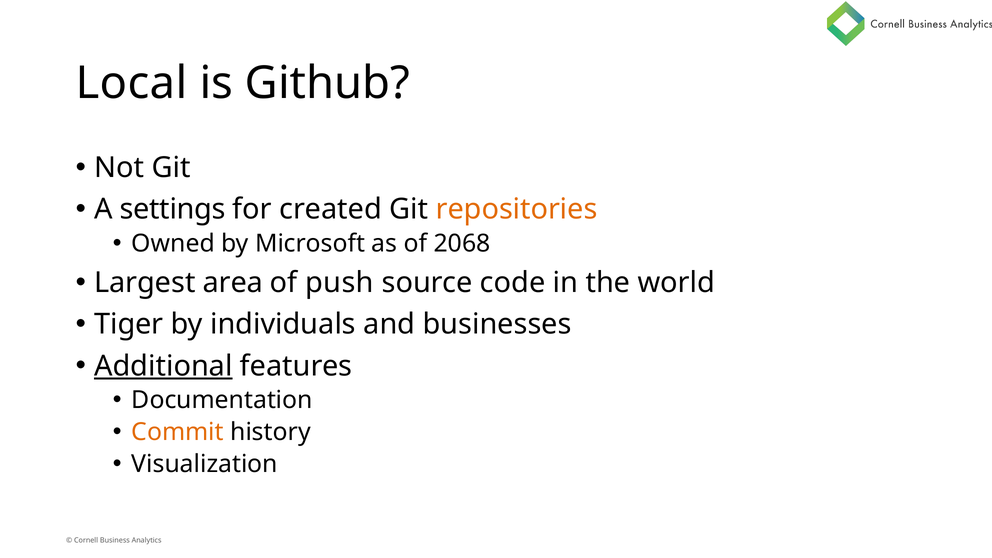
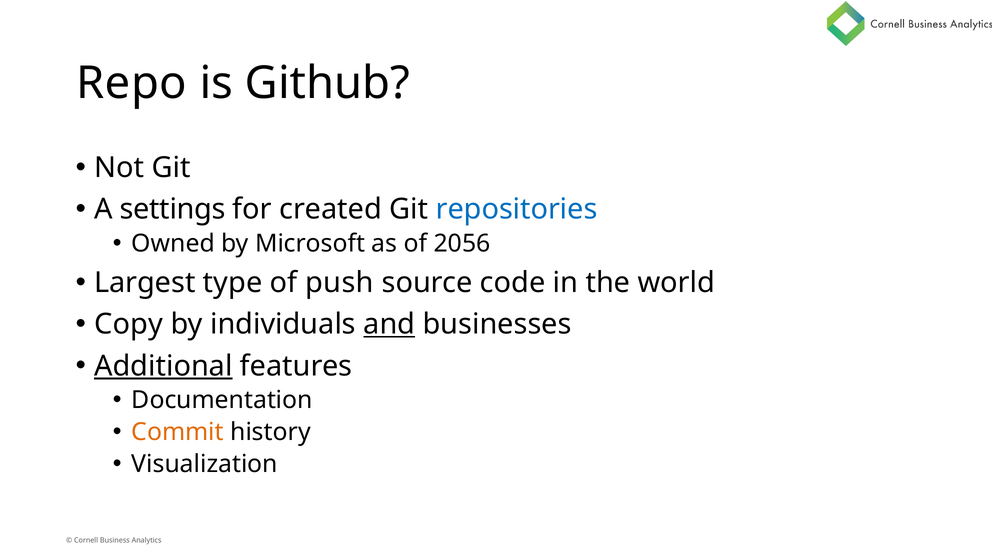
Local: Local -> Repo
repositories colour: orange -> blue
2068: 2068 -> 2056
area: area -> type
Tiger: Tiger -> Copy
and underline: none -> present
